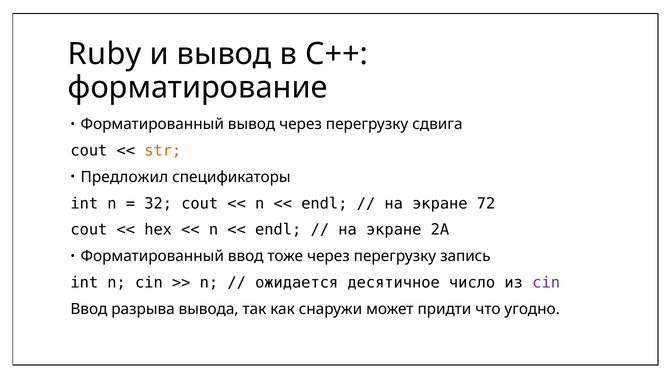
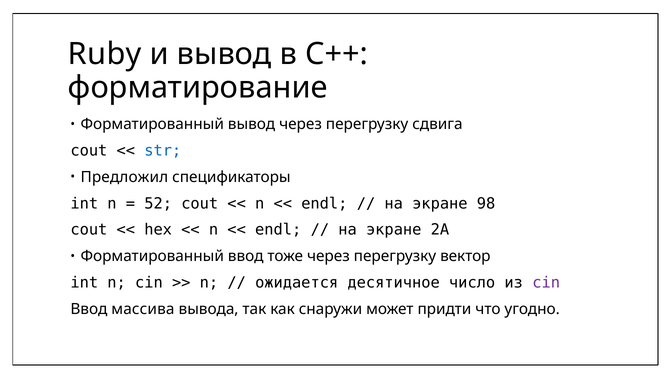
str colour: orange -> blue
32: 32 -> 52
72: 72 -> 98
запись: запись -> вектор
разрыва: разрыва -> массива
